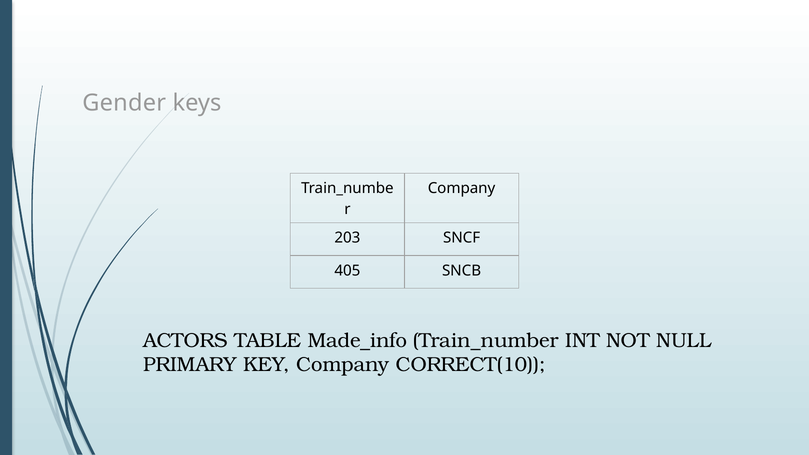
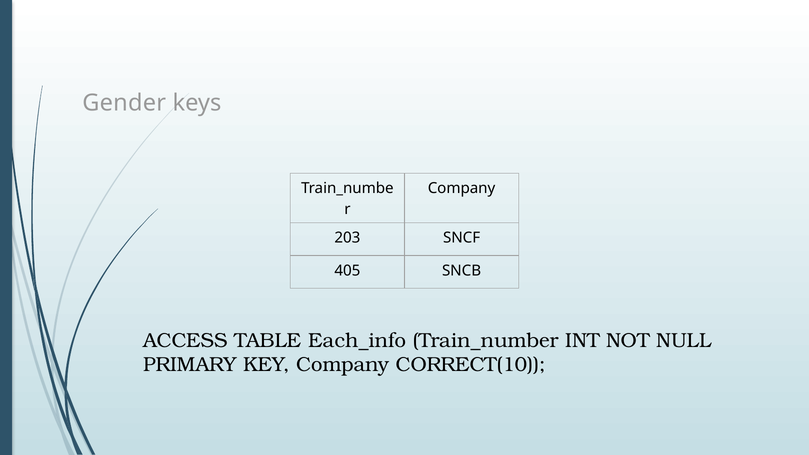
ACTORS: ACTORS -> ACCESS
Made_info: Made_info -> Each_info
